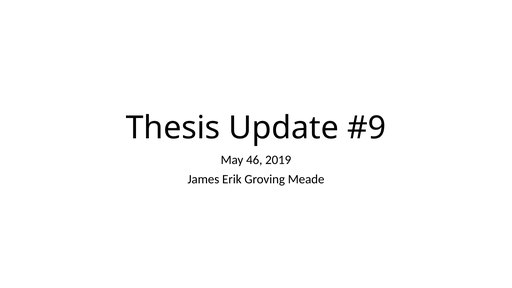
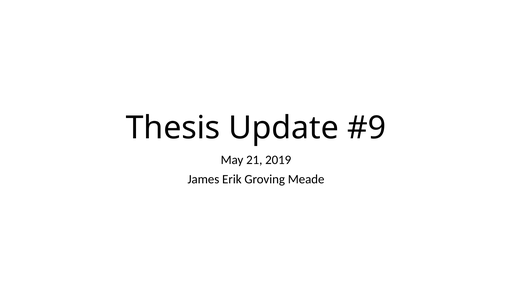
46: 46 -> 21
